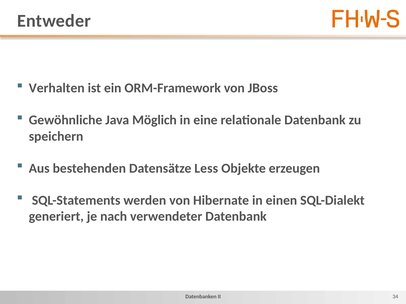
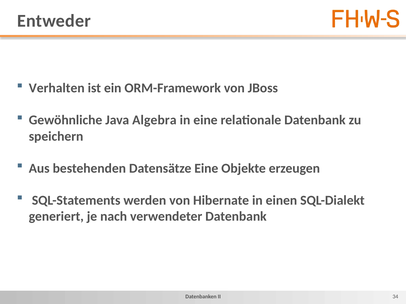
Möglich: Möglich -> Algebra
Datensätze Less: Less -> Eine
